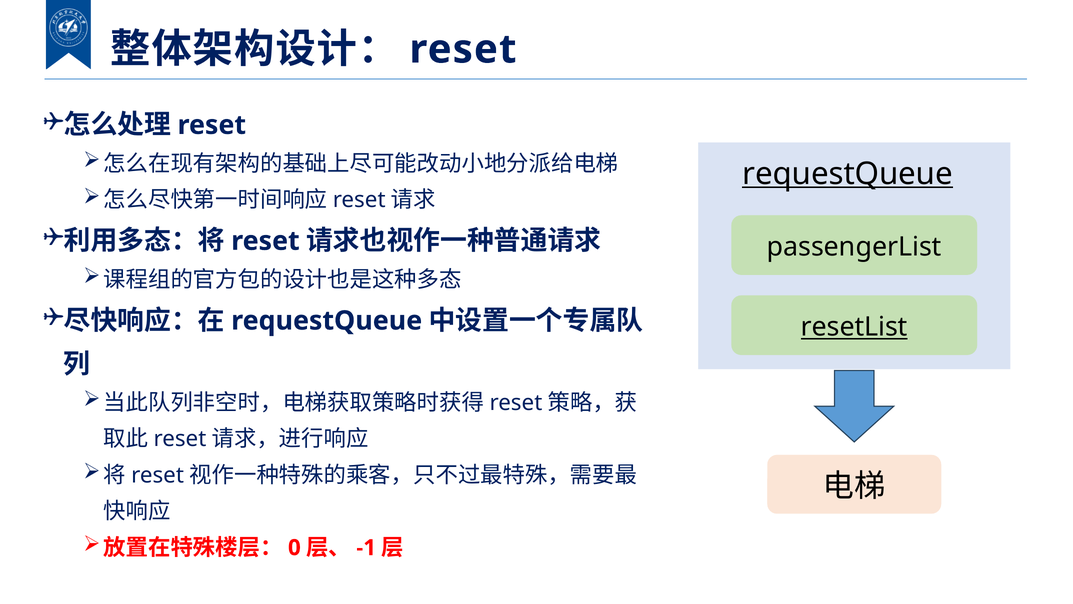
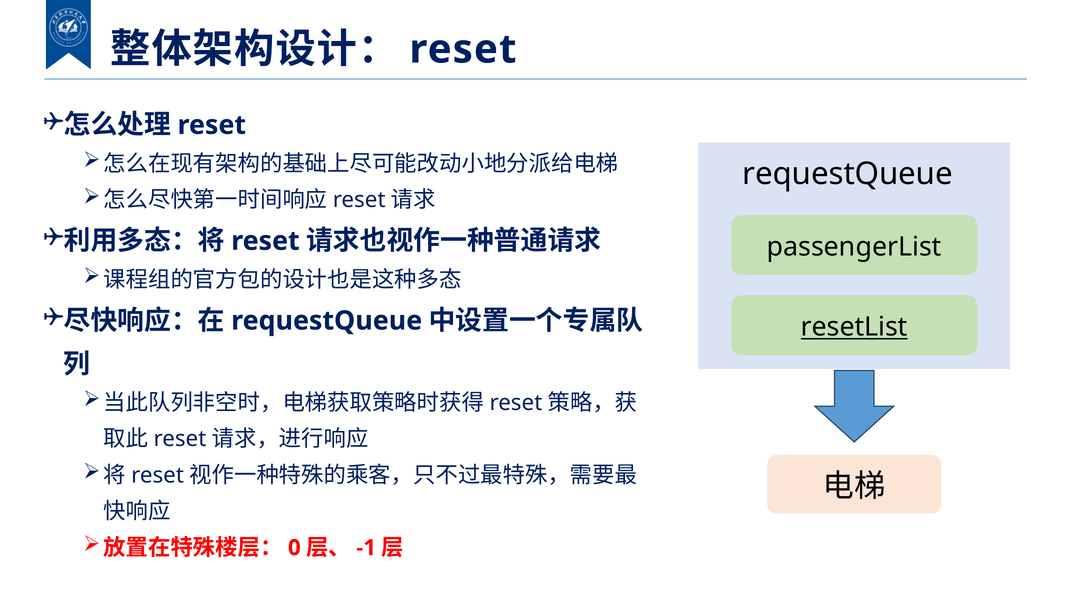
requestQueue at (848, 174) underline: present -> none
